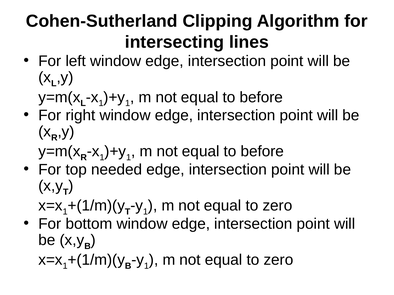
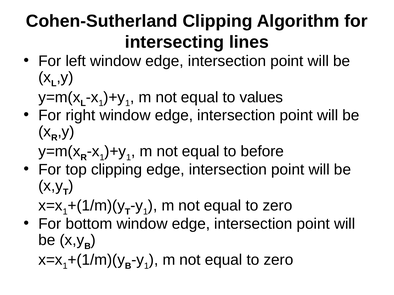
before at (261, 97): before -> values
top needed: needed -> clipping
